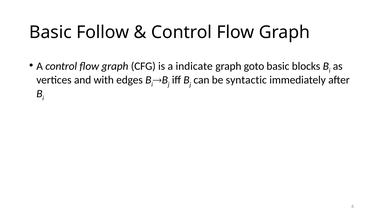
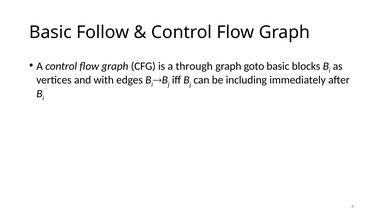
indicate: indicate -> through
syntactic: syntactic -> including
